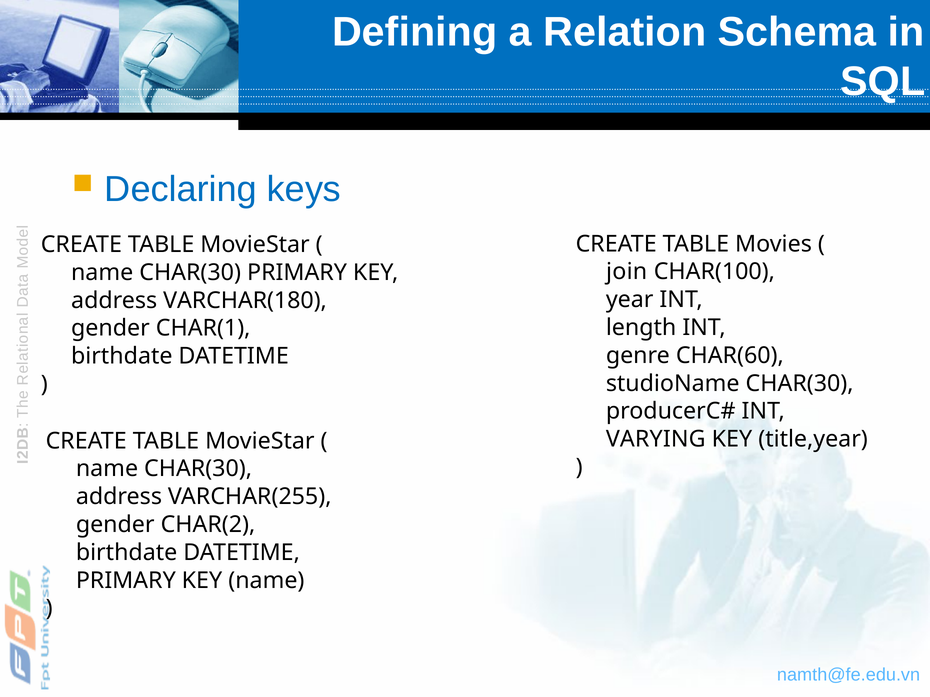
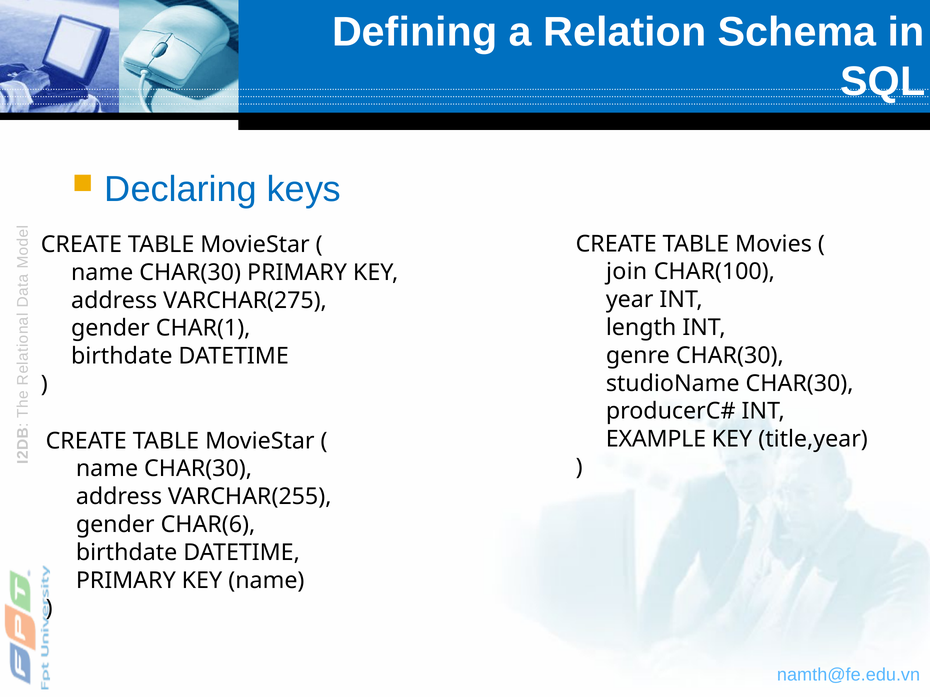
VARCHAR(180: VARCHAR(180 -> VARCHAR(275
genre CHAR(60: CHAR(60 -> CHAR(30
VARYING: VARYING -> EXAMPLE
CHAR(2: CHAR(2 -> CHAR(6
